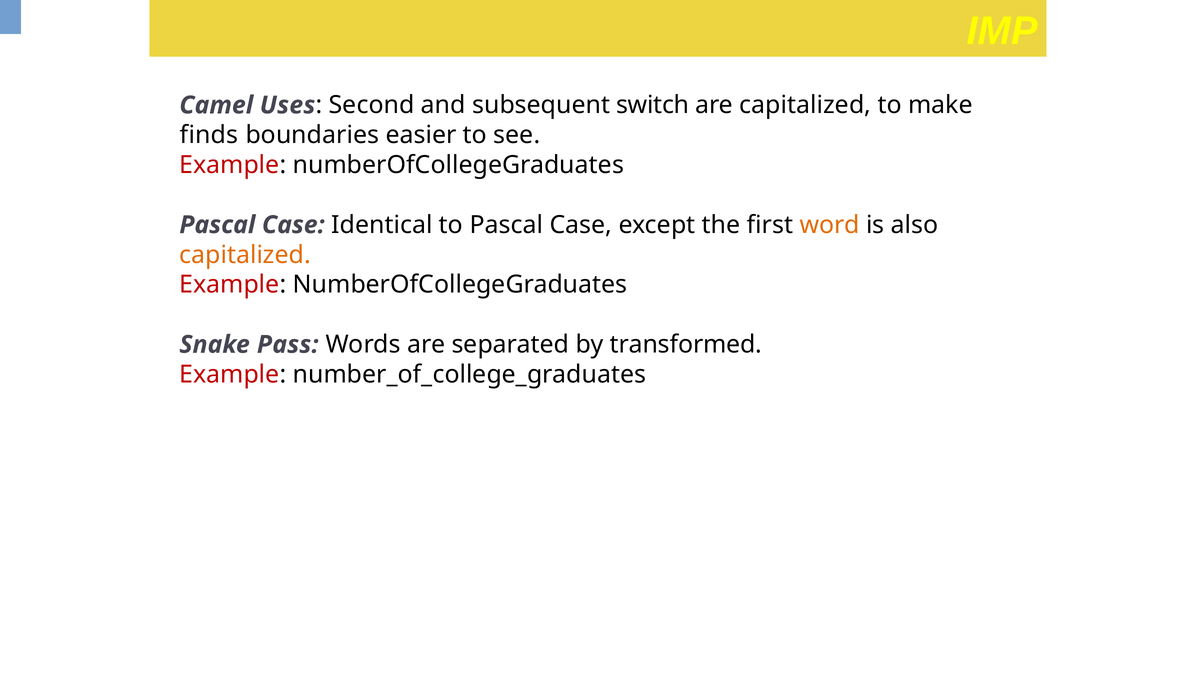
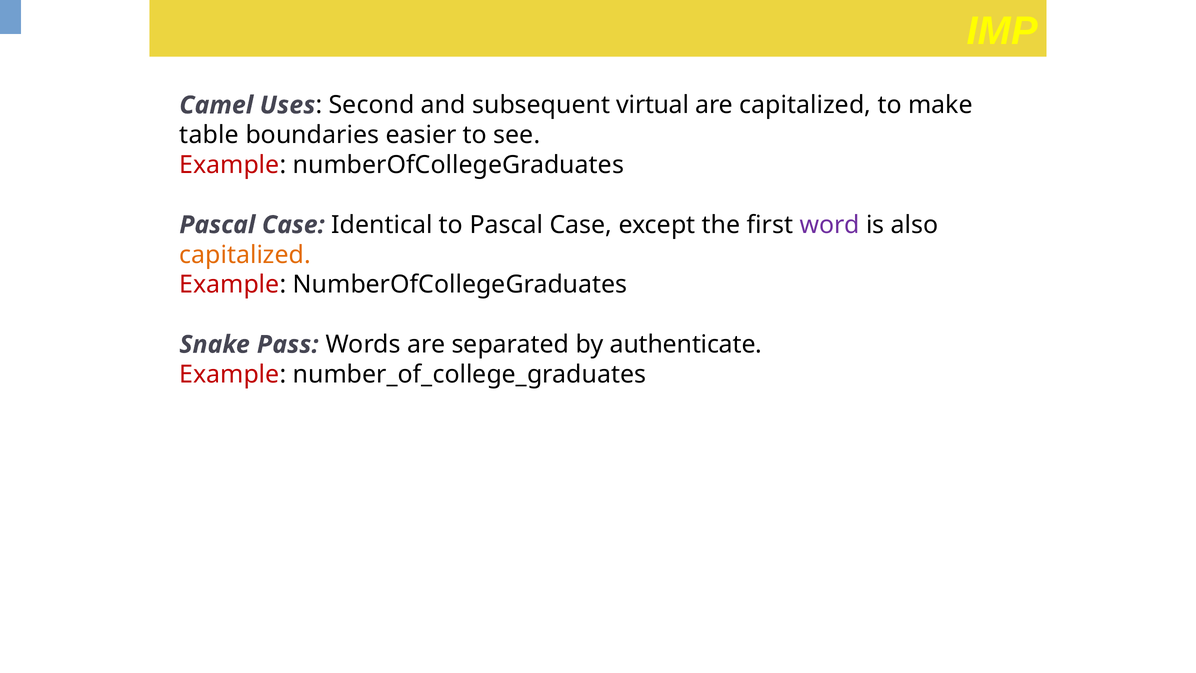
switch: switch -> virtual
finds: finds -> table
word colour: orange -> purple
transformed: transformed -> authenticate
